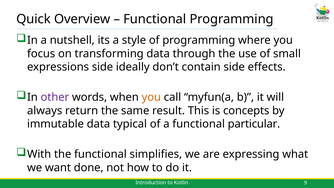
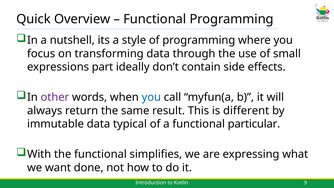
expressions side: side -> part
you at (151, 97) colour: orange -> blue
concepts: concepts -> different
